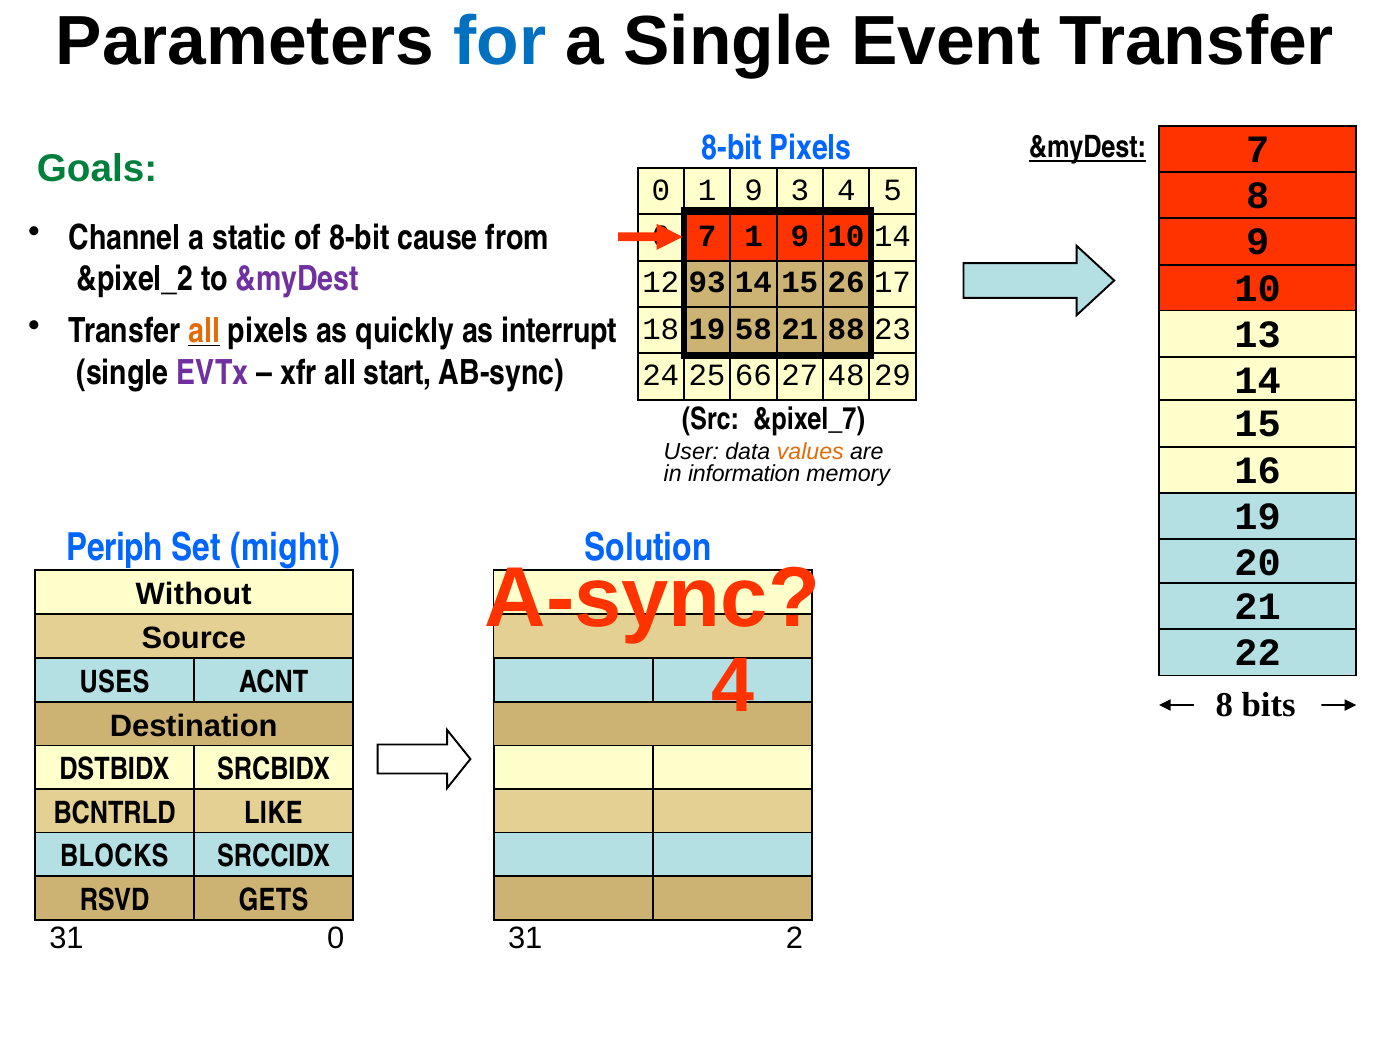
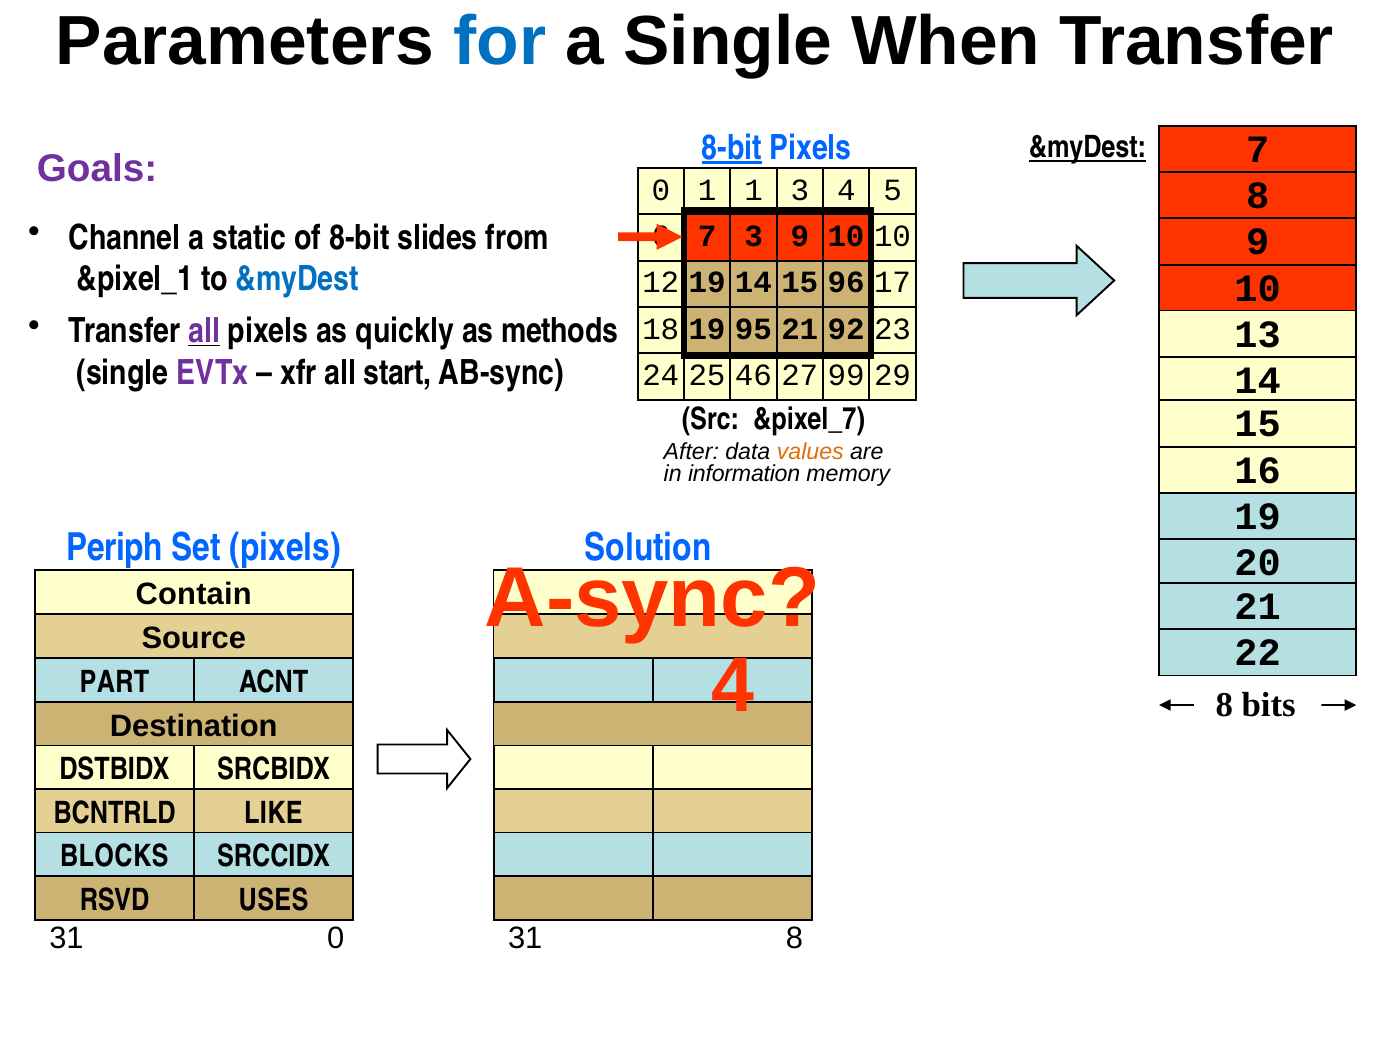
Single Event: Event -> When
8-bit at (732, 148) underline: none -> present
Goals colour: green -> purple
0 1 9: 9 -> 1
cause: cause -> slides
7 1: 1 -> 3
10 14: 14 -> 10
&pixel_2: &pixel_2 -> &pixel_1
&myDest at (297, 279) colour: purple -> blue
12 93: 93 -> 19
26: 26 -> 96
all at (204, 332) colour: orange -> purple
interrupt: interrupt -> methods
58: 58 -> 95
88: 88 -> 92
66: 66 -> 46
48: 48 -> 99
User: User -> After
Set might: might -> pixels
Without: Without -> Contain
USES: USES -> PART
GETS: GETS -> USES
31 2: 2 -> 8
